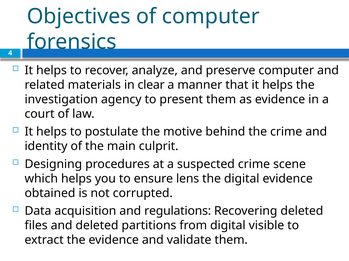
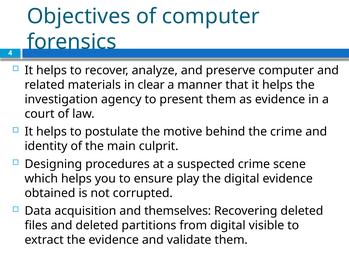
lens: lens -> play
regulations: regulations -> themselves
